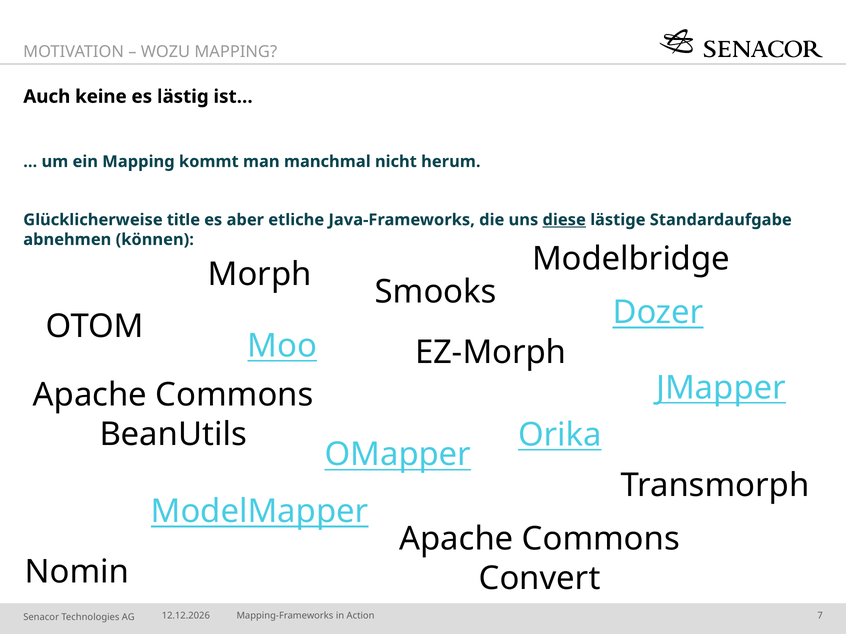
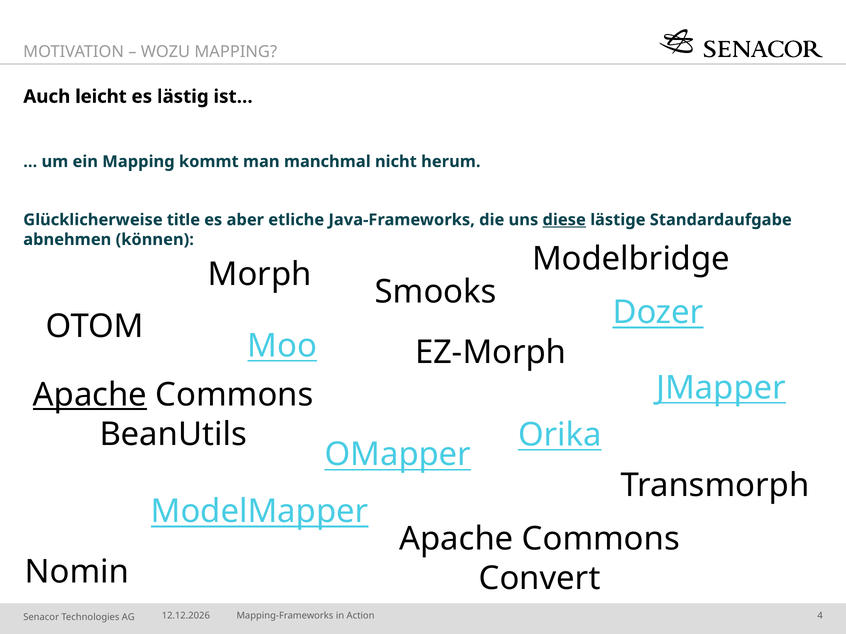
keine: keine -> leicht
Apache at (90, 395) underline: none -> present
7: 7 -> 4
